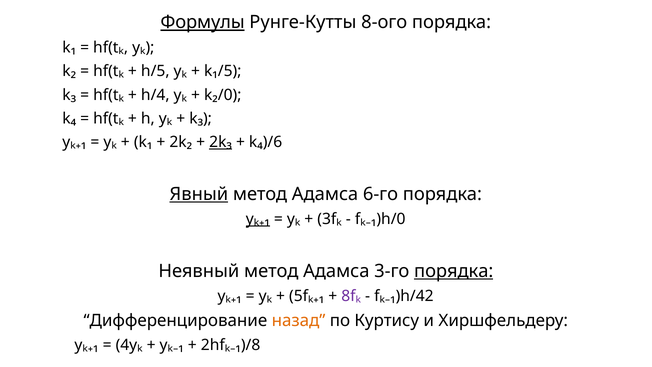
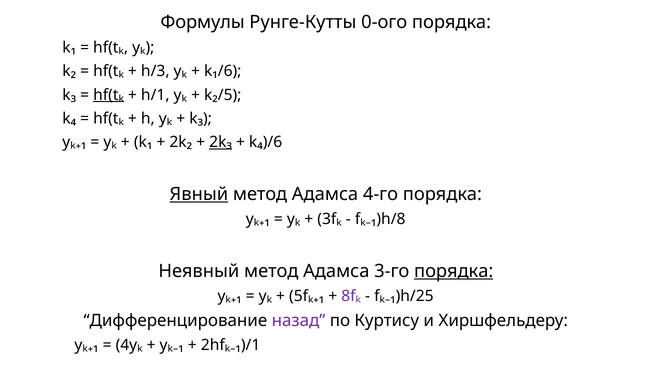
Формулы underline: present -> none
8-ого: 8-ого -> 0-ого
h/5: h/5 -> h/3
k₁/5: k₁/5 -> k₁/6
hf(tₖ at (109, 95) underline: none -> present
h/4: h/4 -> h/1
k₂/0: k₂/0 -> k₂/5
6-го: 6-го -> 4-го
yₖ₊₁ at (258, 219) underline: present -> none
fₖ₋₁)h/0: fₖ₋₁)h/0 -> fₖ₋₁)h/8
fₖ₋₁)h/42: fₖ₋₁)h/42 -> fₖ₋₁)h/25
назад colour: orange -> purple
2hfₖ₋₁)/8: 2hfₖ₋₁)/8 -> 2hfₖ₋₁)/1
